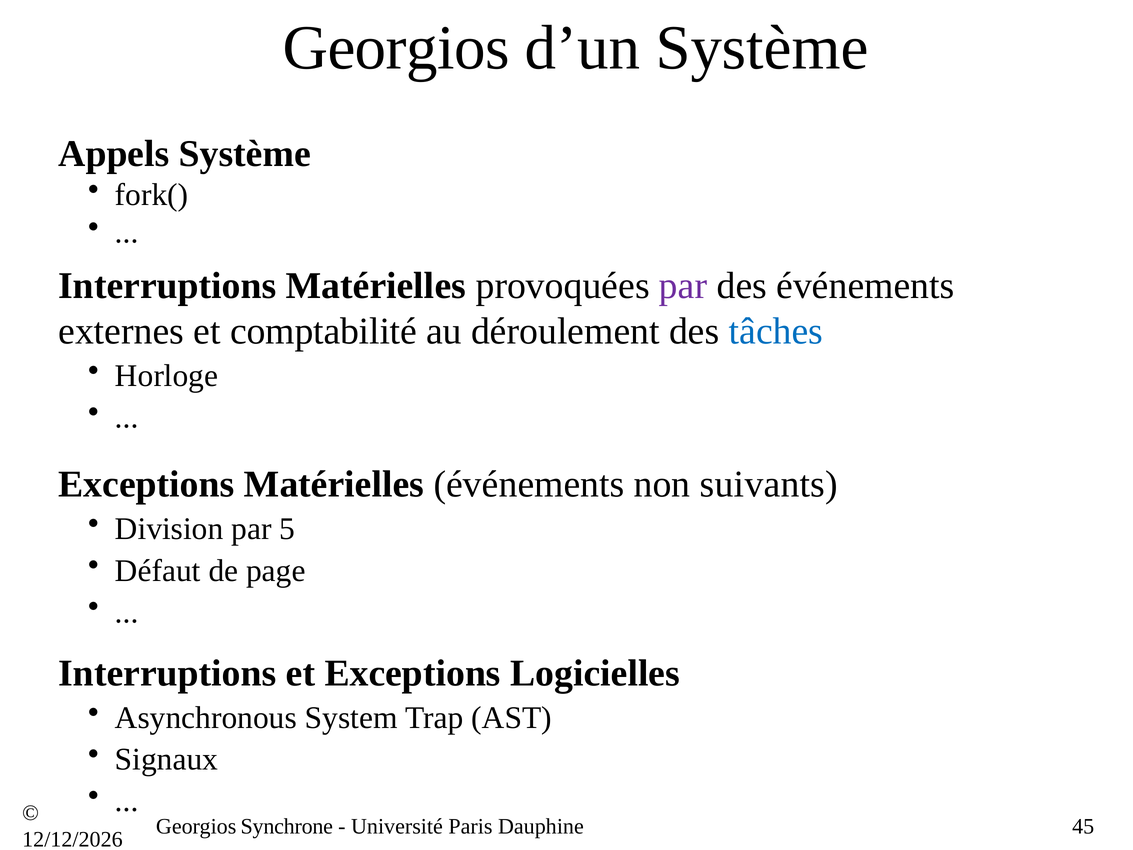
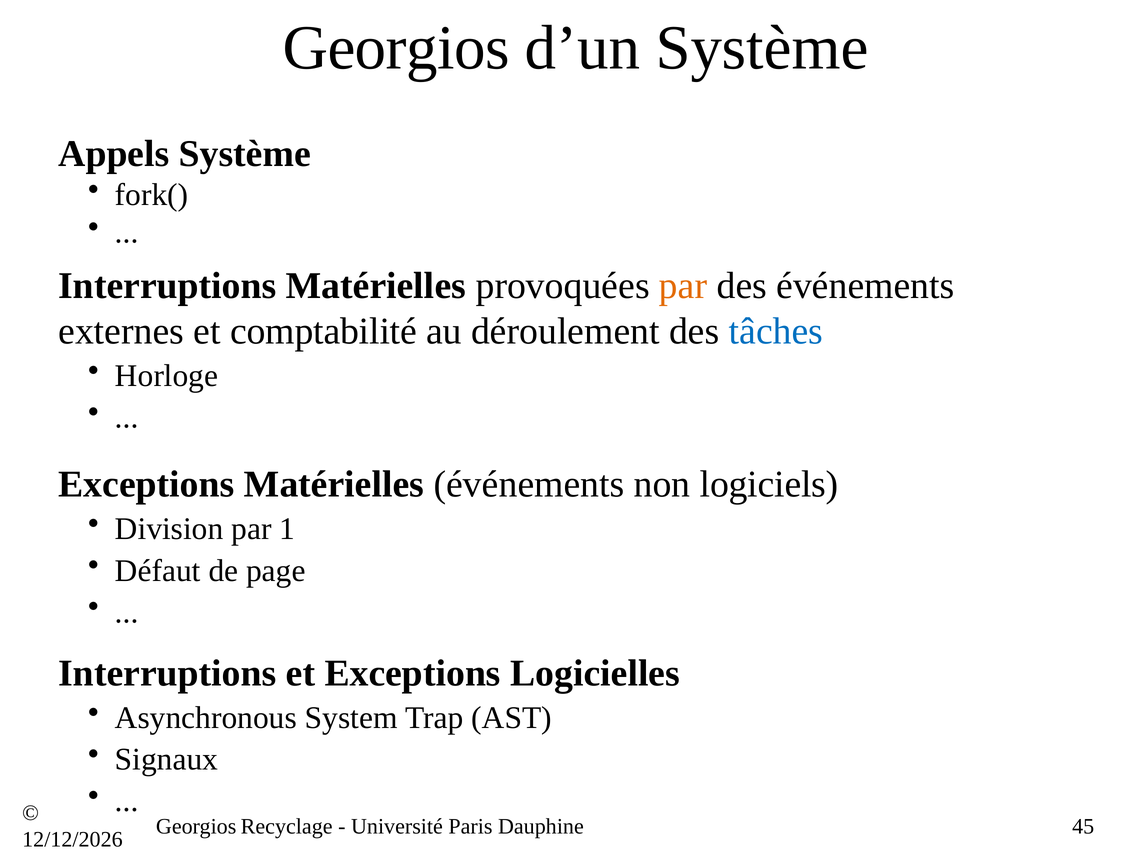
par at (683, 286) colour: purple -> orange
suivants: suivants -> logiciels
5: 5 -> 1
Synchrone: Synchrone -> Recyclage
